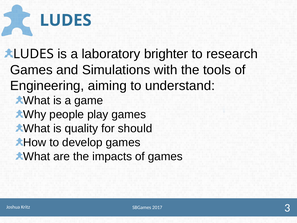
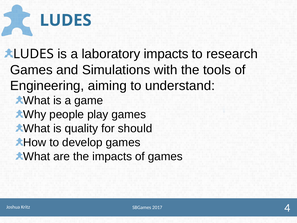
laboratory brighter: brighter -> impacts
3: 3 -> 4
